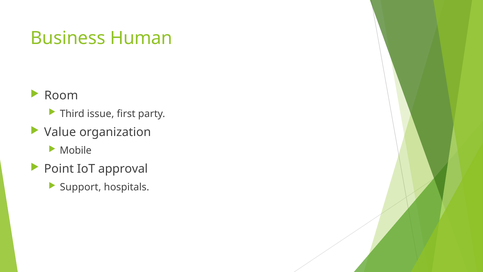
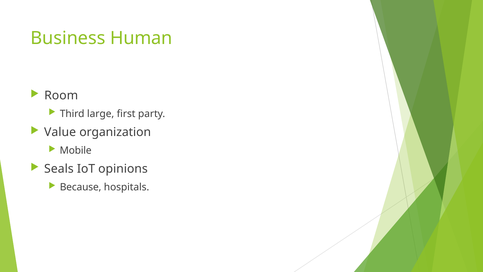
issue: issue -> large
Point: Point -> Seals
approval: approval -> opinions
Support: Support -> Because
